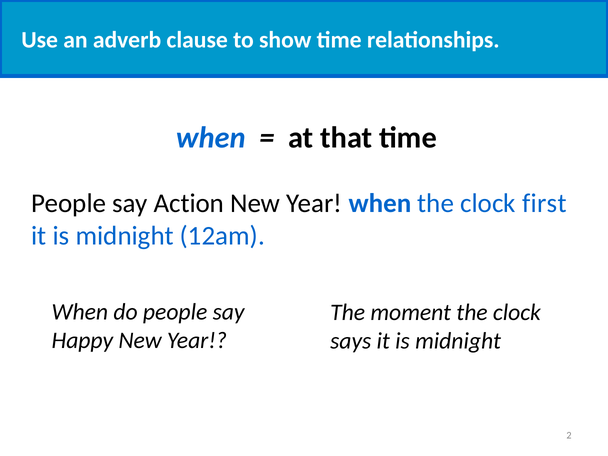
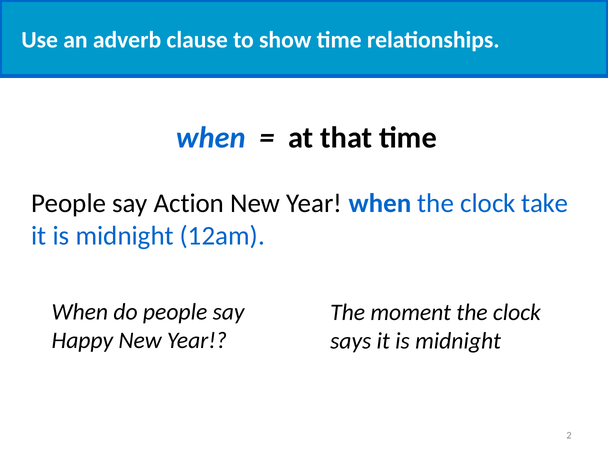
first: first -> take
